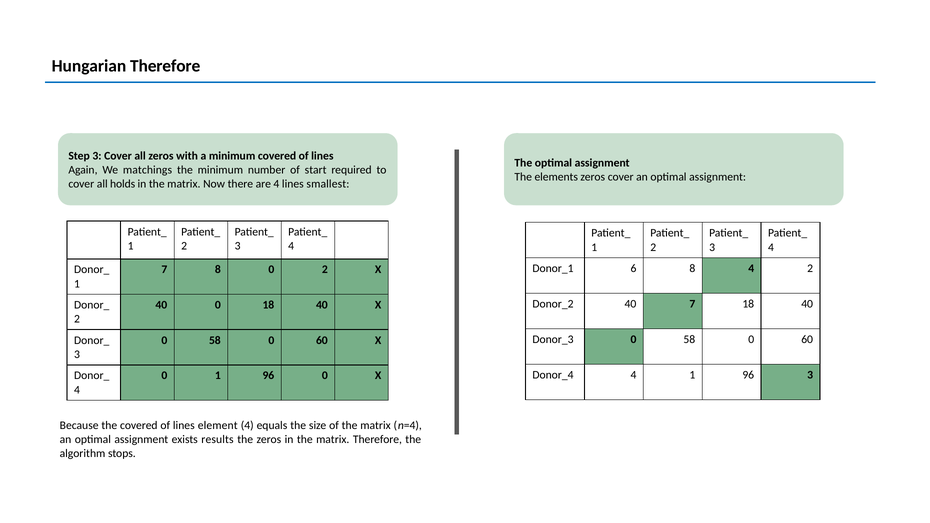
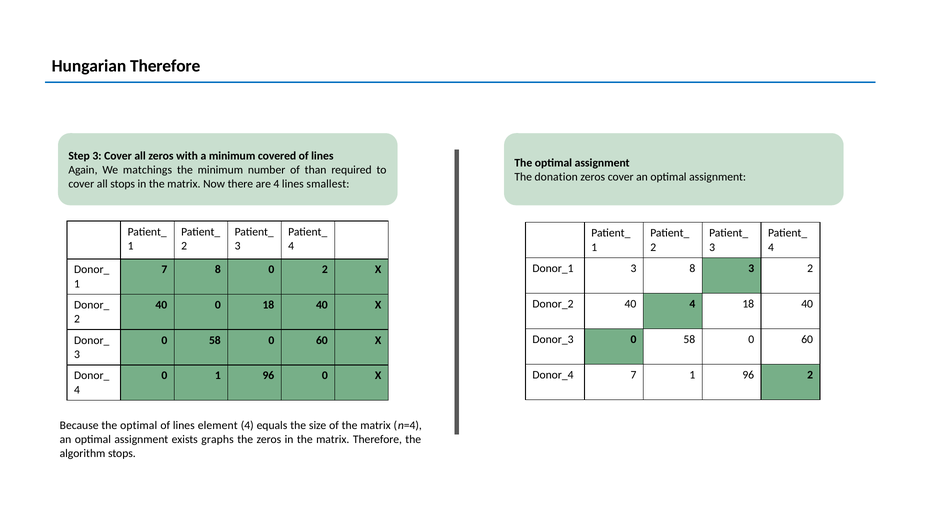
start: start -> than
elements: elements -> donation
all holds: holds -> stops
6 at (633, 269): 6 -> 3
8 4: 4 -> 3
40 7: 7 -> 4
4 at (633, 375): 4 -> 7
96 3: 3 -> 2
Because the covered: covered -> optimal
results: results -> graphs
